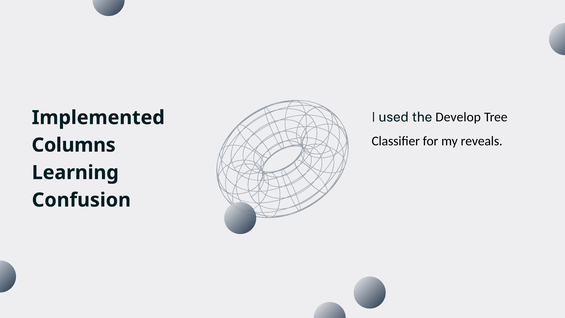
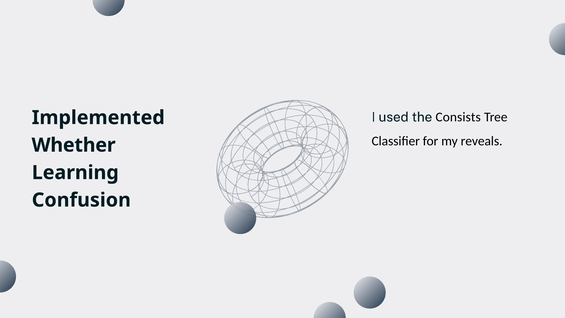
Develop: Develop -> Consists
Columns: Columns -> Whether
